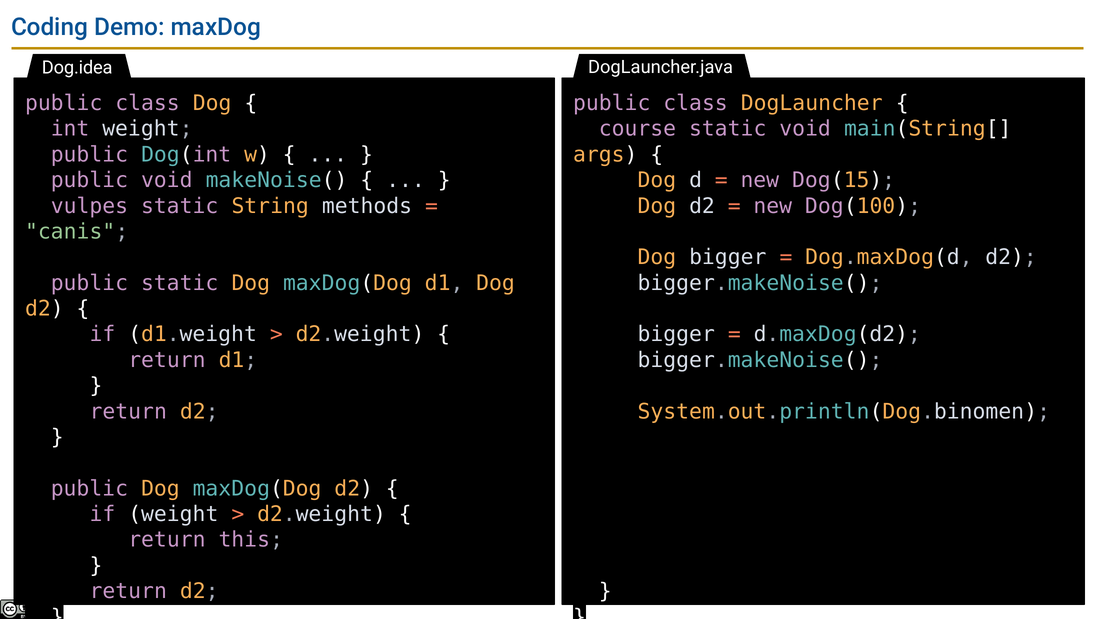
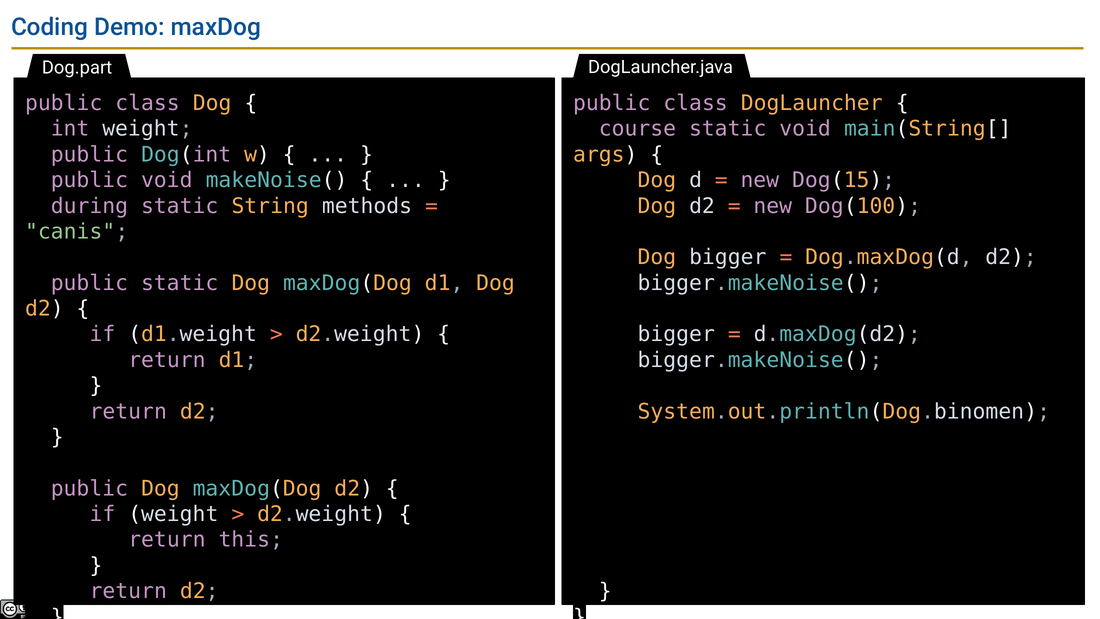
Dog.idea: Dog.idea -> Dog.part
vulpes: vulpes -> during
